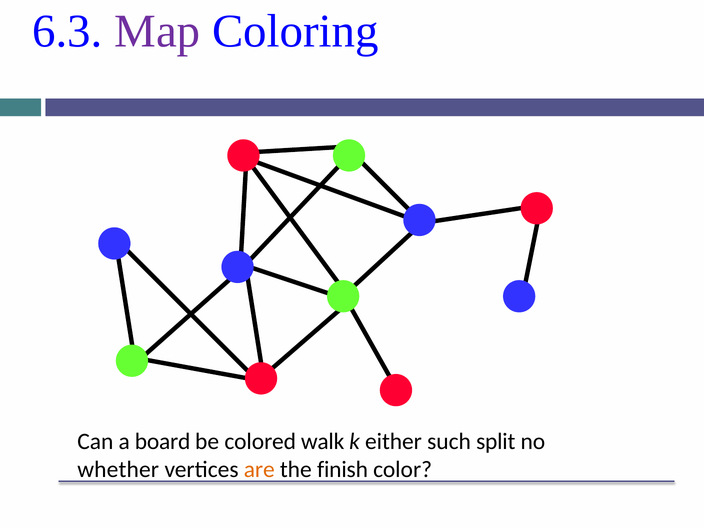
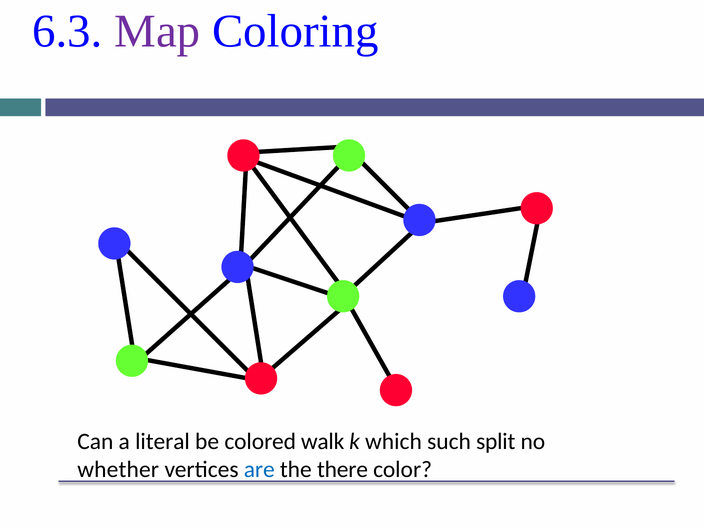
board: board -> literal
either: either -> which
are colour: orange -> blue
finish: finish -> there
